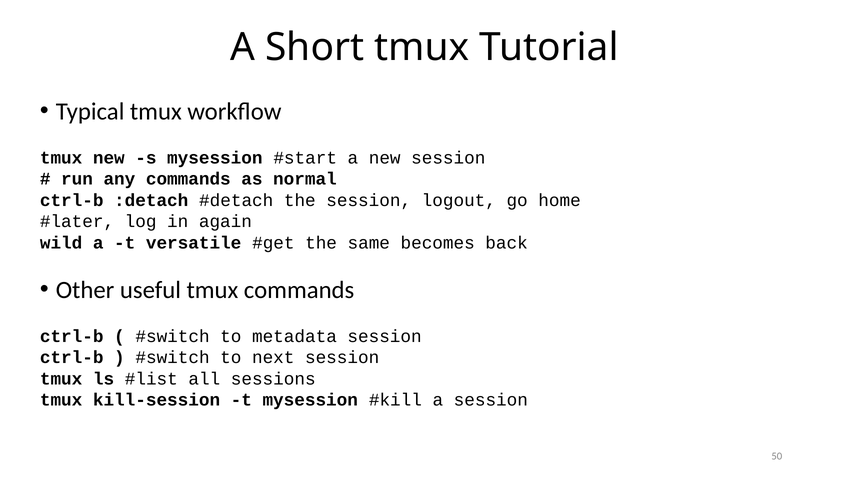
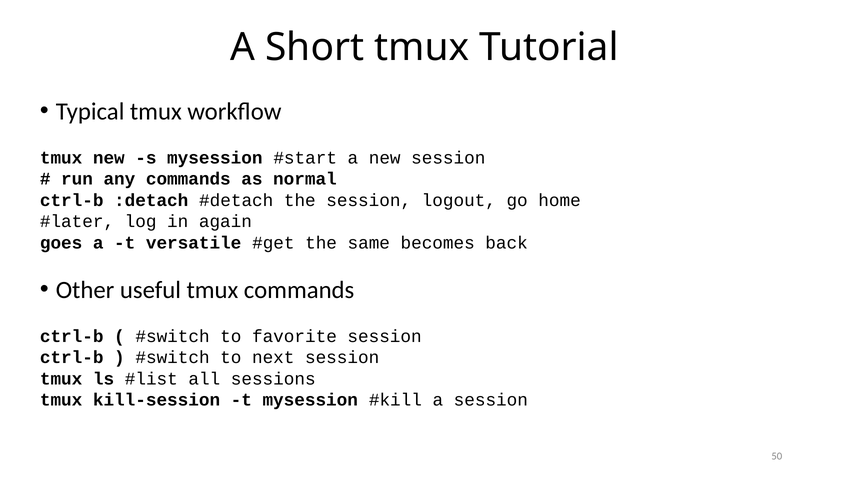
wild: wild -> goes
metadata: metadata -> favorite
